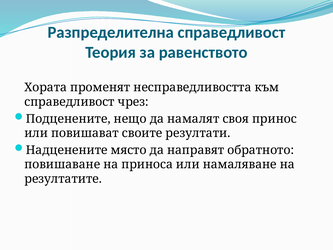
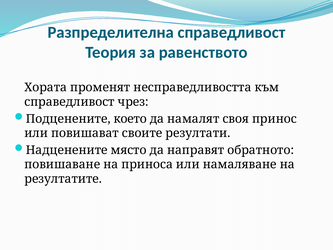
нещо: нещо -> което
